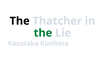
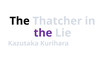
the at (43, 33) colour: green -> purple
